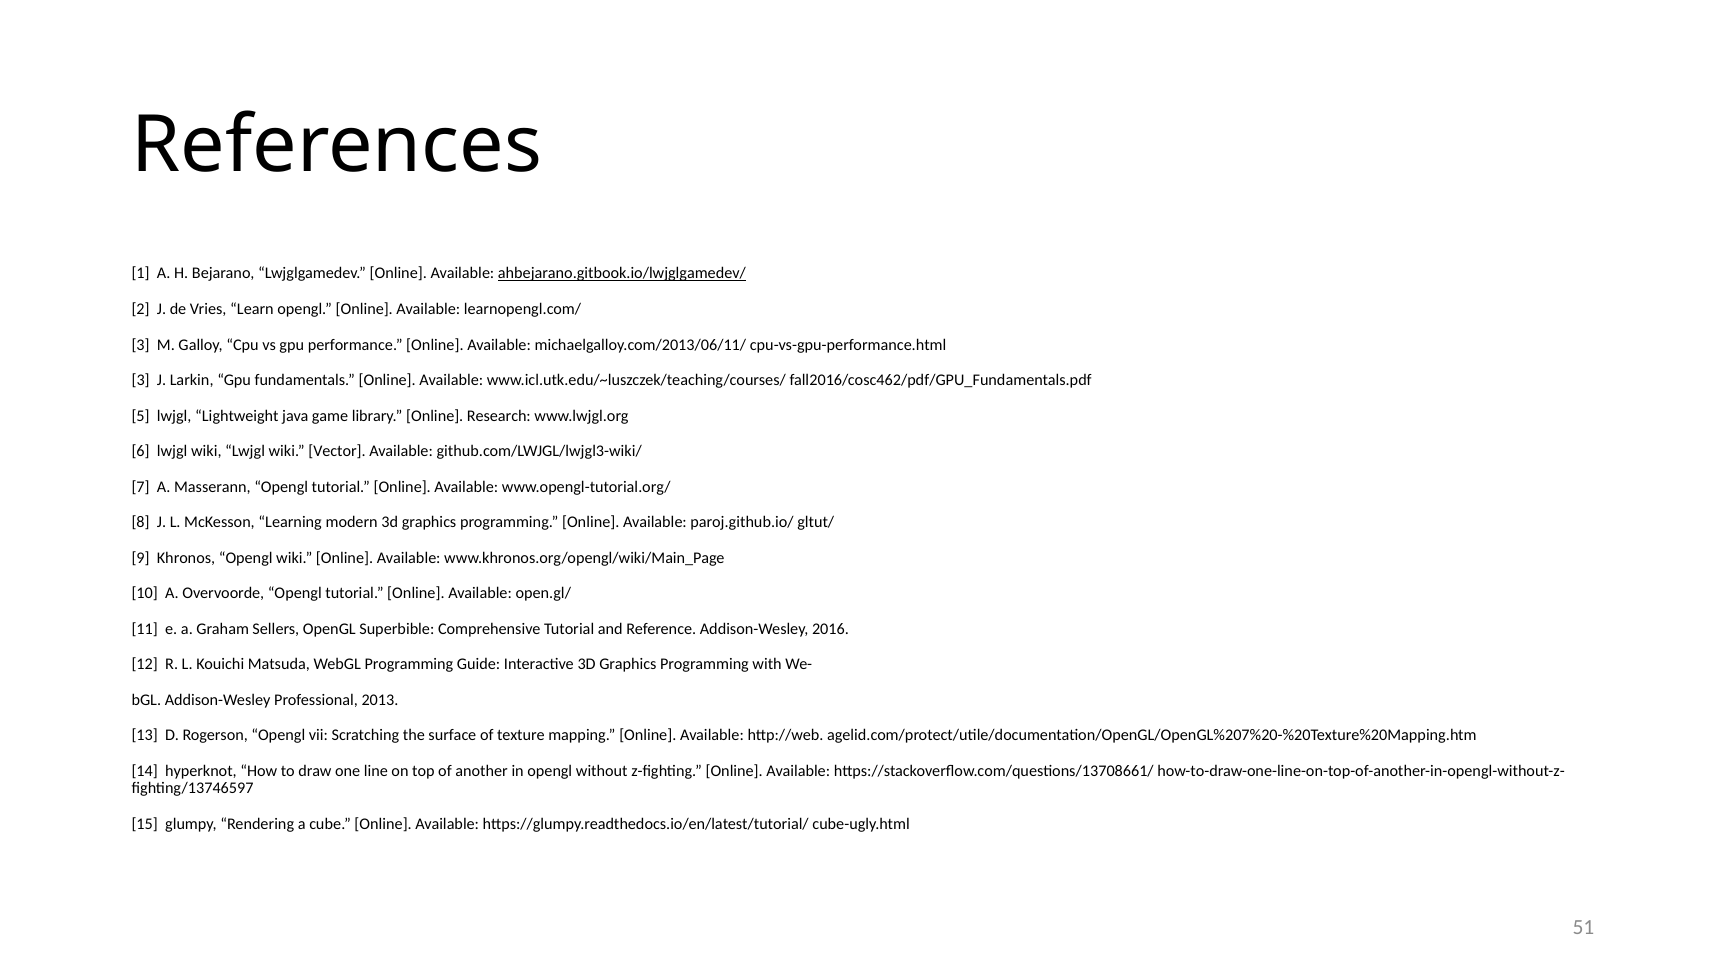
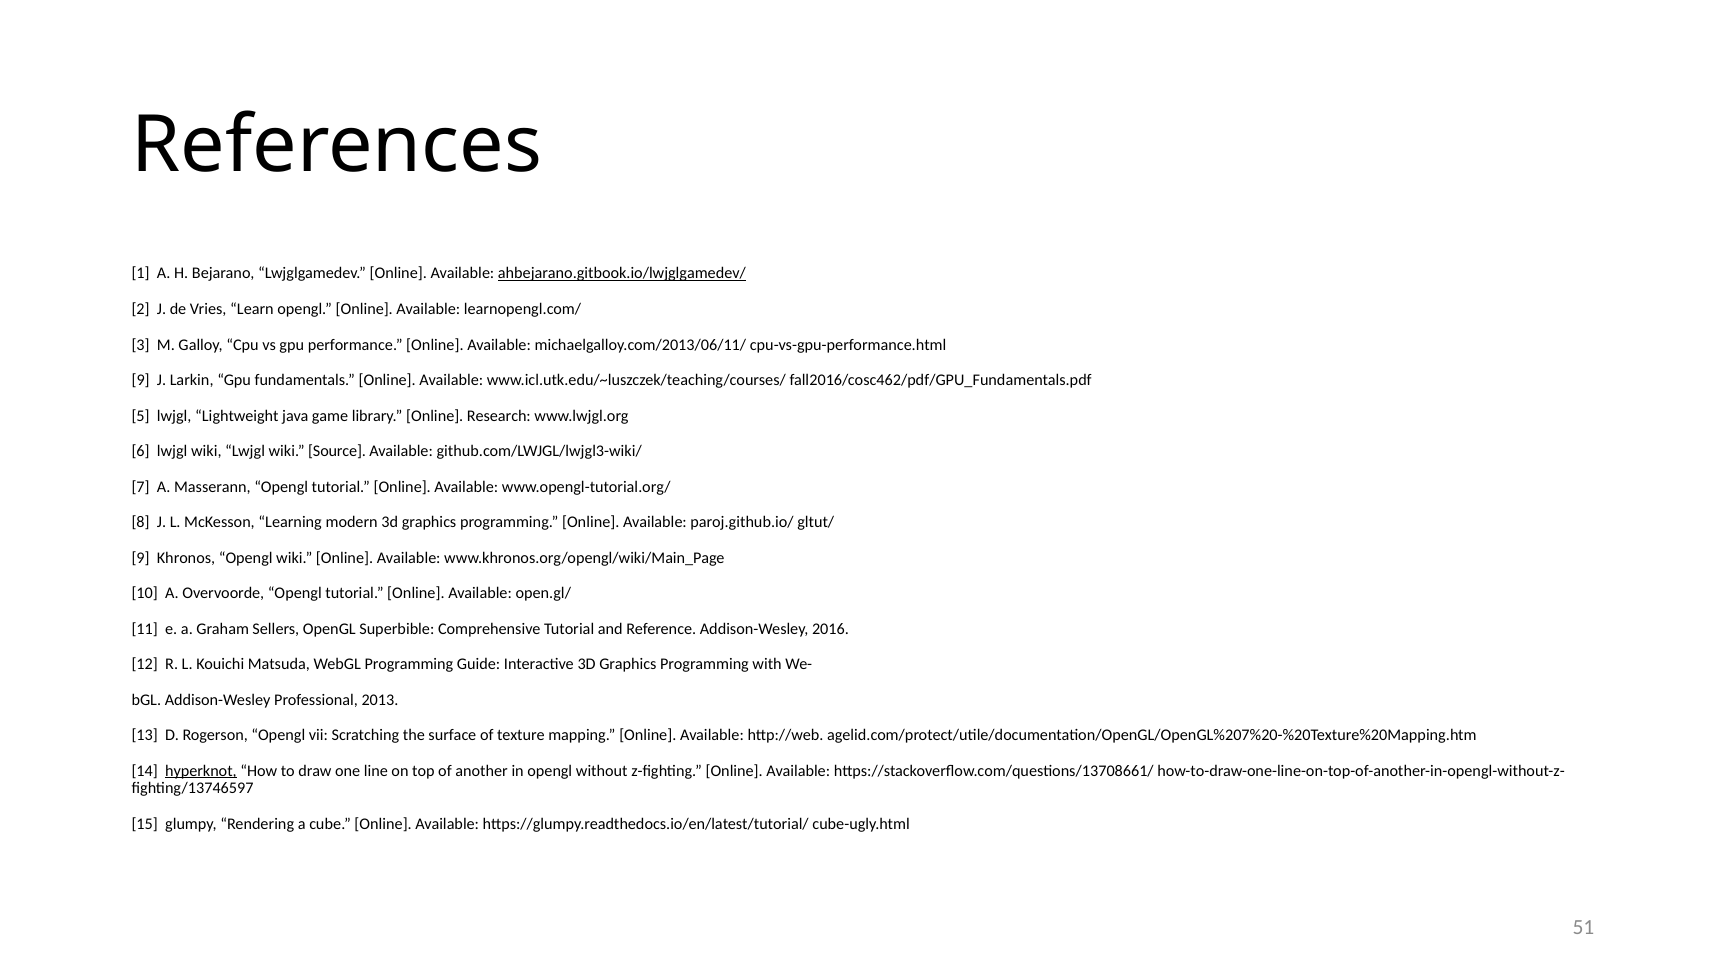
3 at (141, 380): 3 -> 9
Vector: Vector -> Source
hyperknot underline: none -> present
